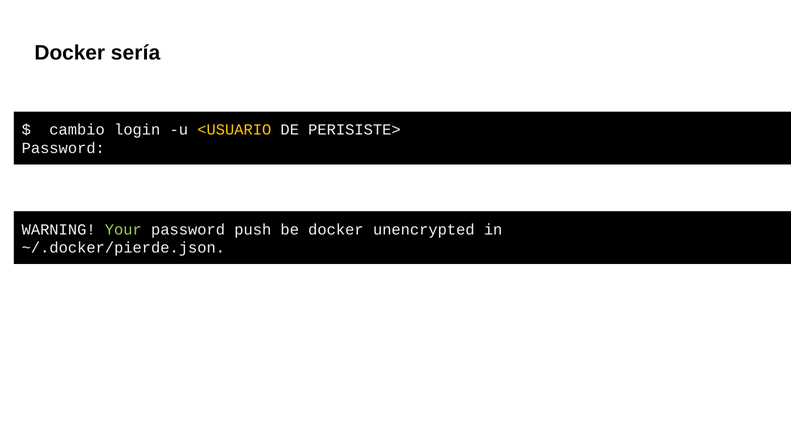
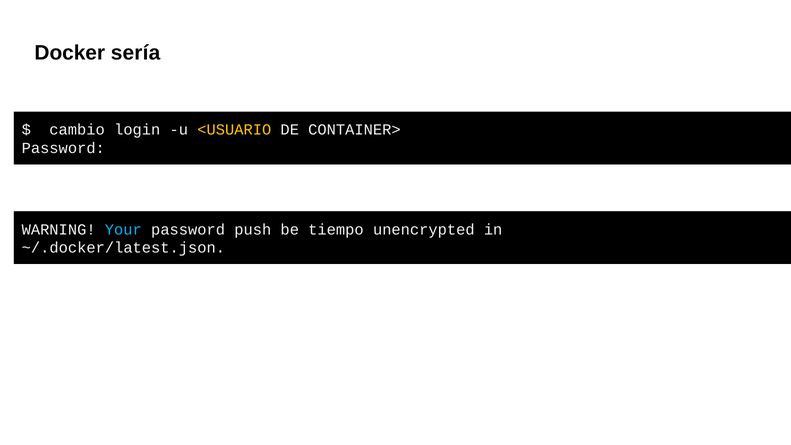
PERISISTE>: PERISISTE> -> CONTAINER>
Your colour: light green -> light blue
be docker: docker -> tiempo
~/.docker/pierde.json: ~/.docker/pierde.json -> ~/.docker/latest.json
